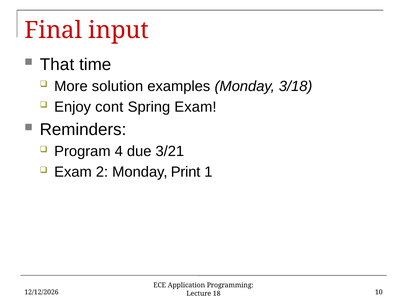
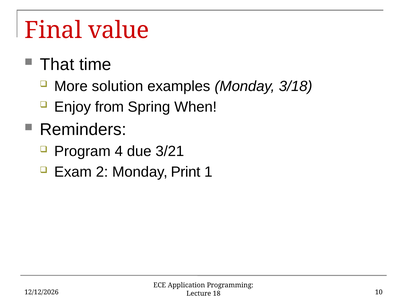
input: input -> value
cont: cont -> from
Spring Exam: Exam -> When
